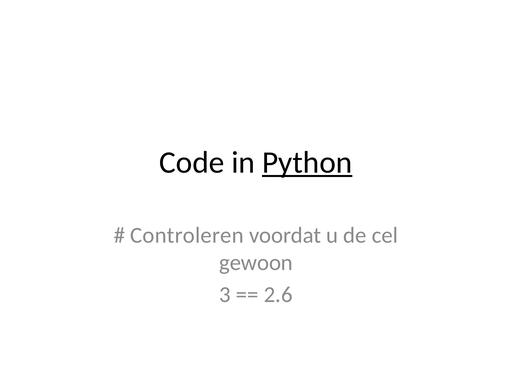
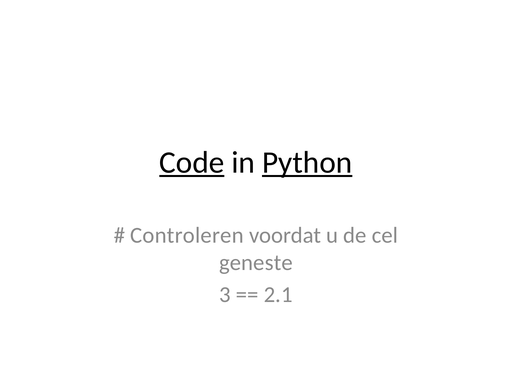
Code underline: none -> present
gewoon: gewoon -> geneste
2.6: 2.6 -> 2.1
